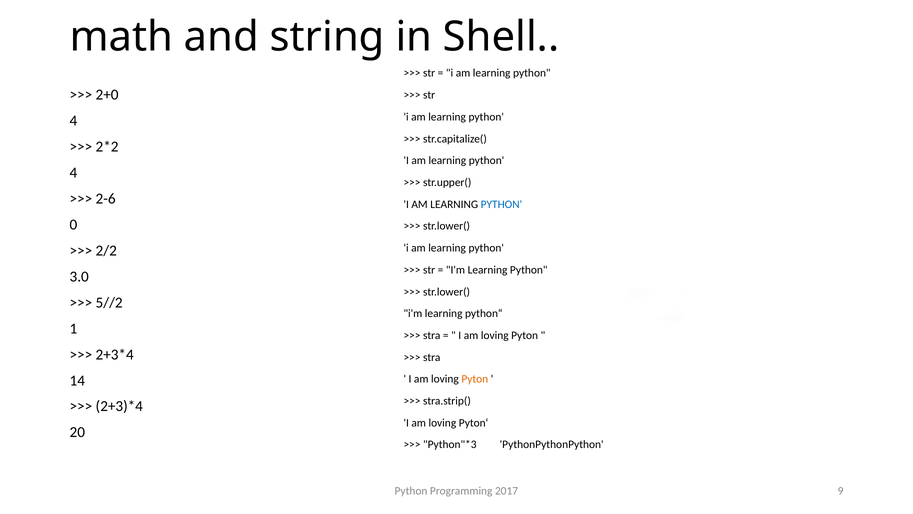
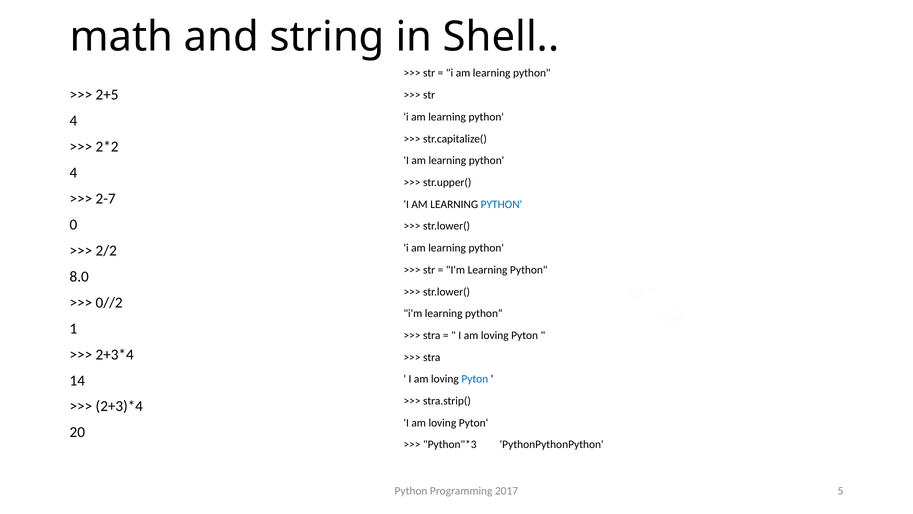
2+0: 2+0 -> 2+5
2-6: 2-6 -> 2-7
3.0: 3.0 -> 8.0
5//2: 5//2 -> 0//2
Pyton at (475, 379) colour: orange -> blue
9: 9 -> 5
